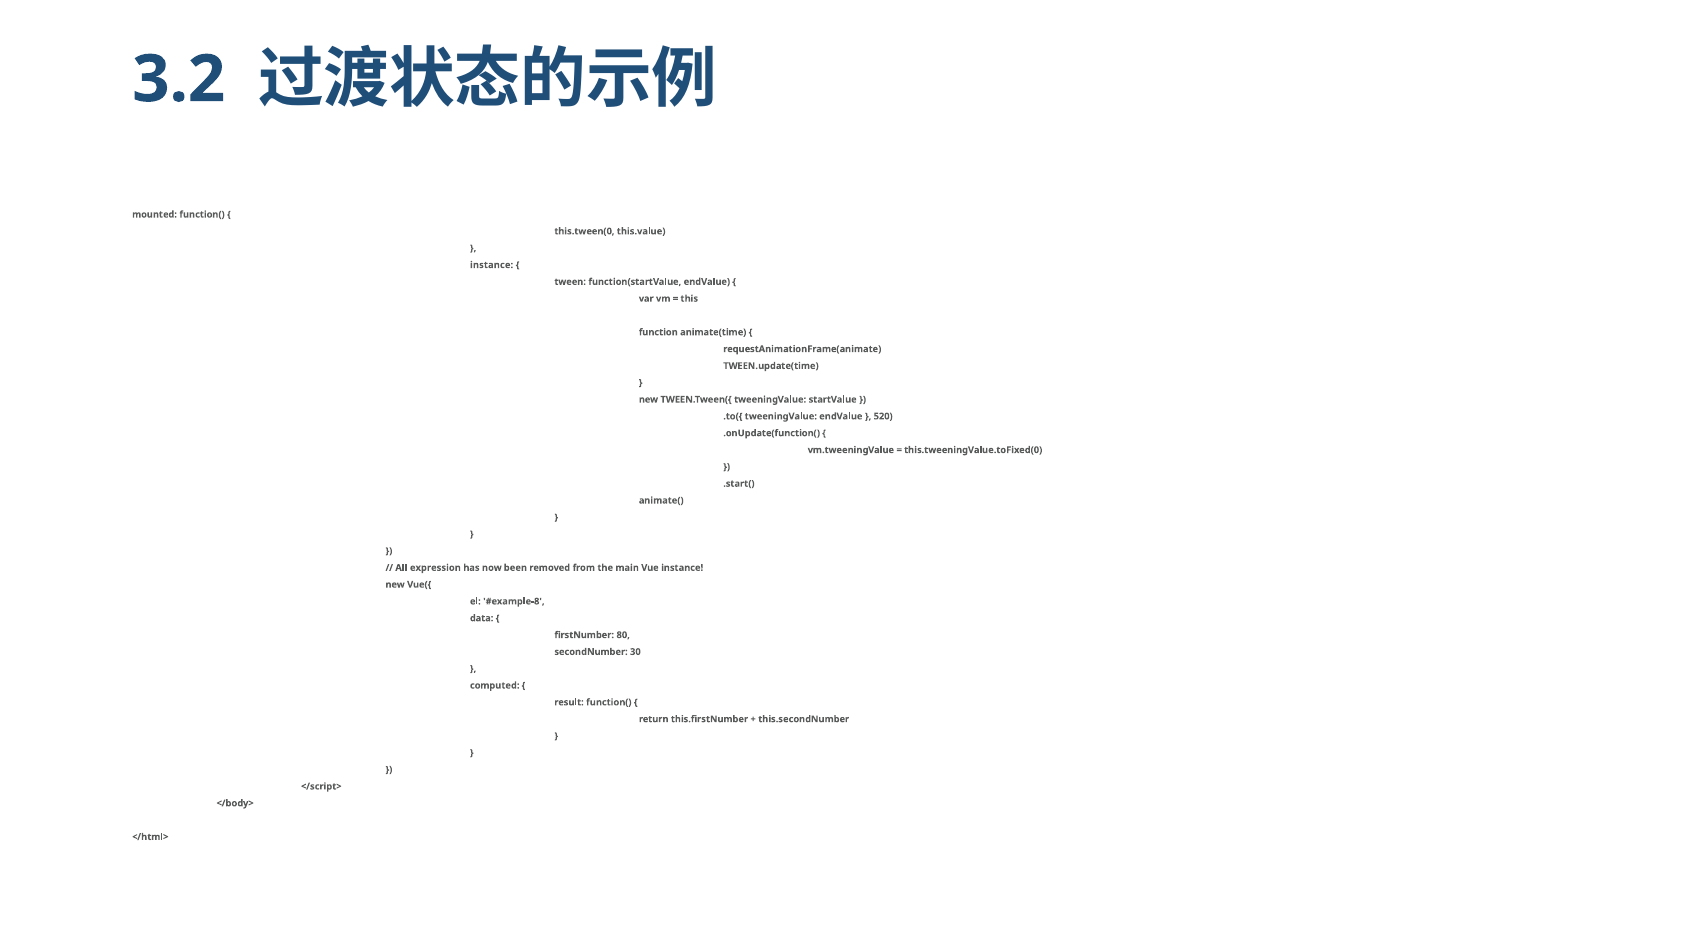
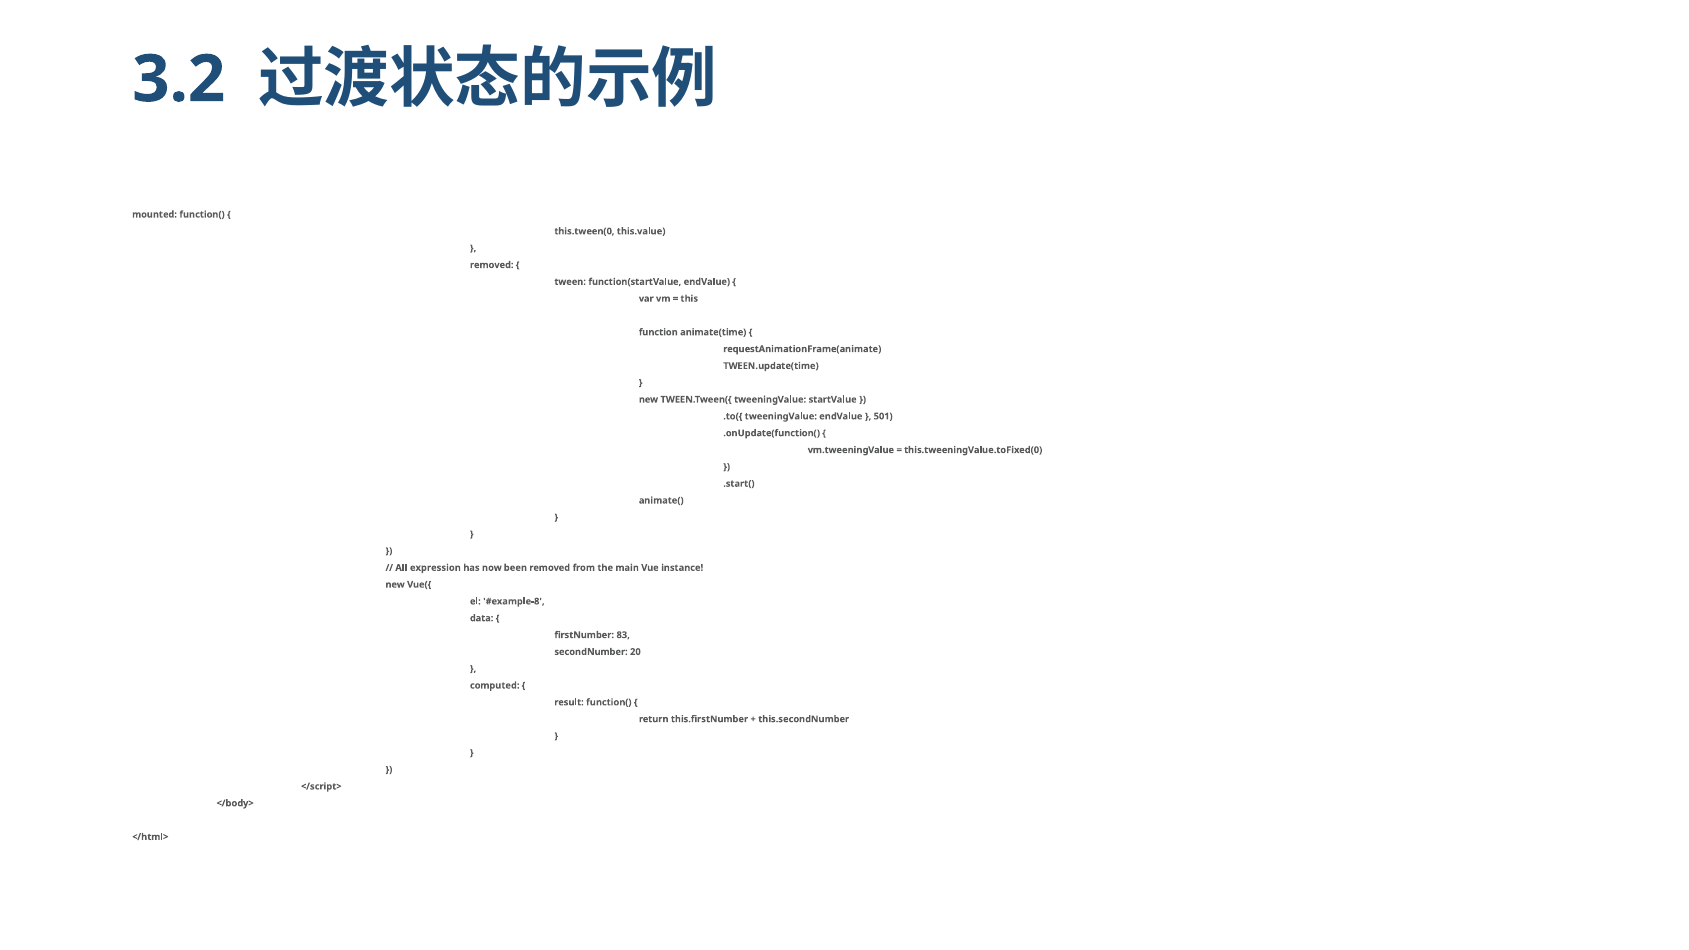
instance at (492, 265): instance -> removed
520: 520 -> 501
80: 80 -> 83
30: 30 -> 20
